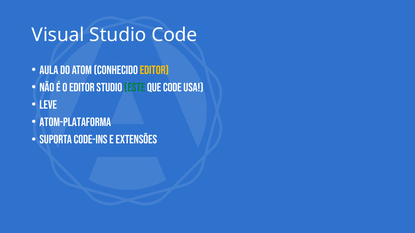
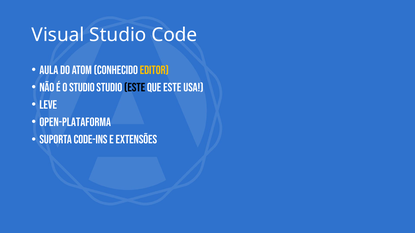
o editor: editor -> studio
este at (135, 88) colour: green -> black
que code: code -> este
Atom-plataforma: Atom-plataforma -> Open-plataforma
